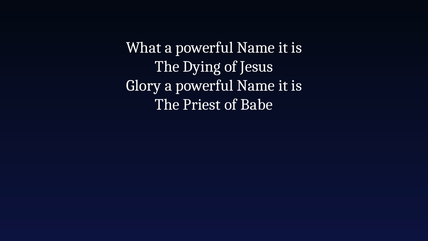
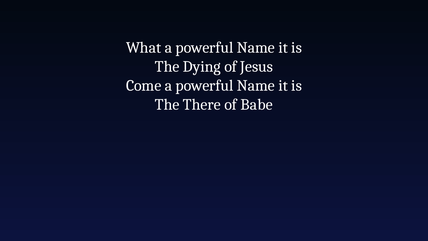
Glory: Glory -> Come
Priest: Priest -> There
